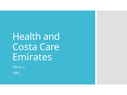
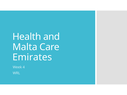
Costa: Costa -> Malta
